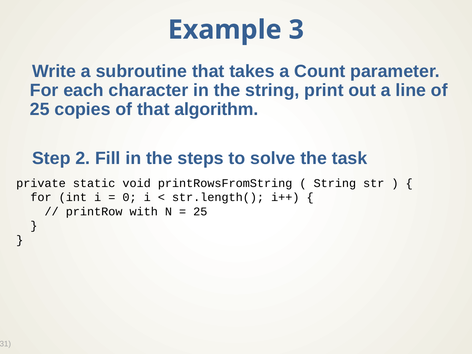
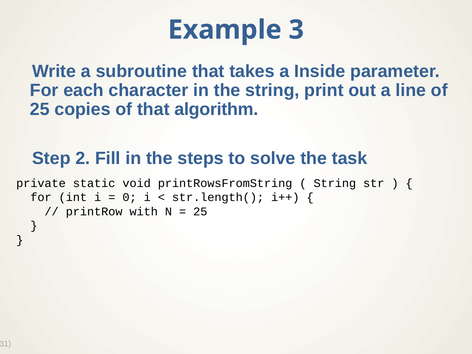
Count: Count -> Inside
